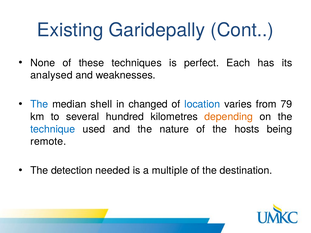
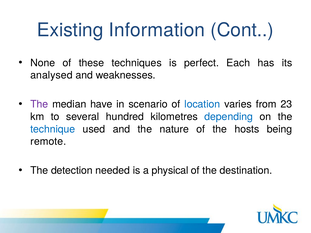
Garidepally: Garidepally -> Information
The at (39, 104) colour: blue -> purple
shell: shell -> have
changed: changed -> scenario
79: 79 -> 23
depending colour: orange -> blue
multiple: multiple -> physical
